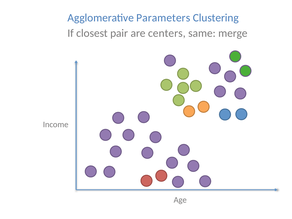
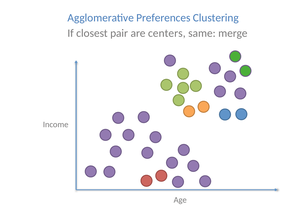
Parameters: Parameters -> Preferences
